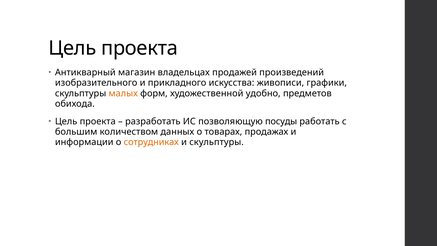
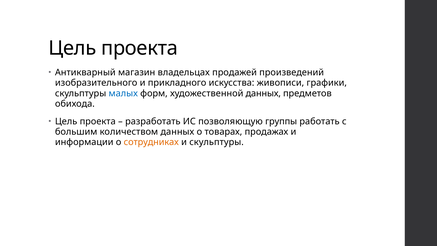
малых colour: orange -> blue
художественной удобно: удобно -> данных
посуды: посуды -> группы
